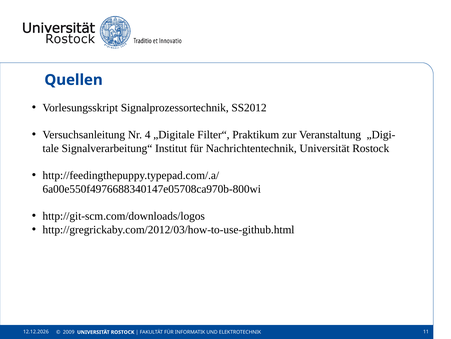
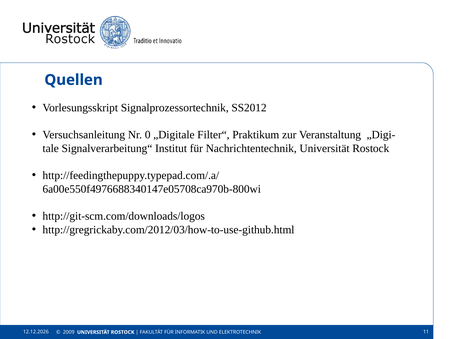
4: 4 -> 0
